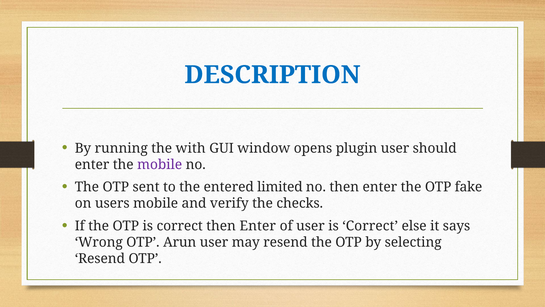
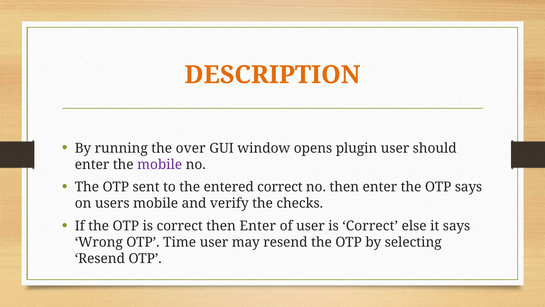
DESCRIPTION colour: blue -> orange
with: with -> over
entered limited: limited -> correct
OTP fake: fake -> says
Arun: Arun -> Time
